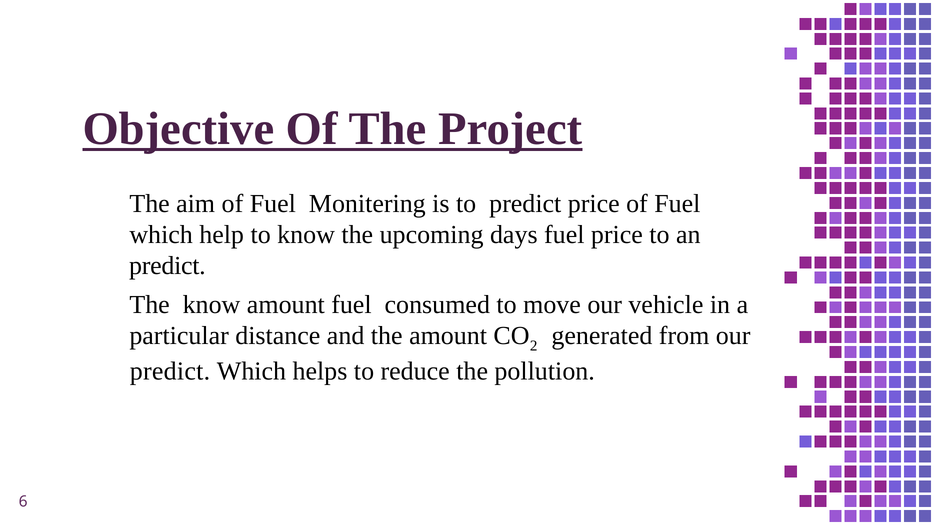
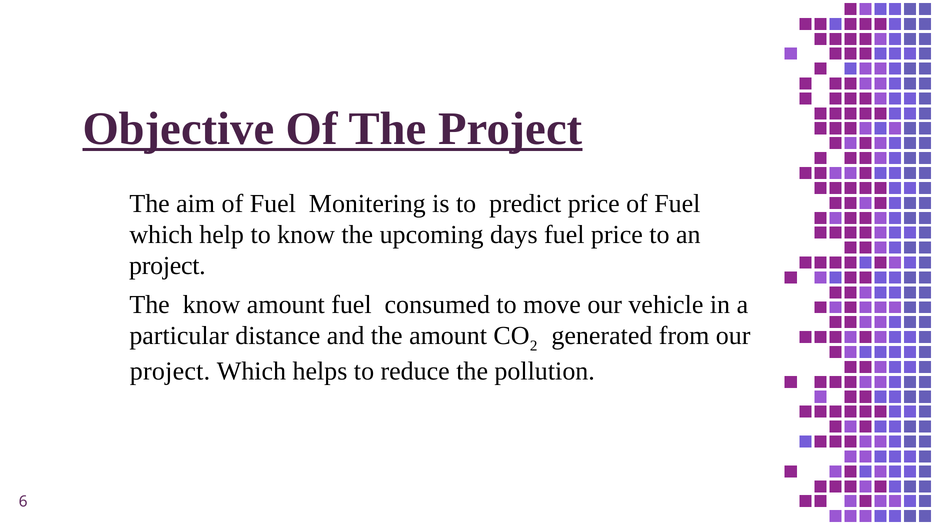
predict at (167, 266): predict -> project
predict at (170, 372): predict -> project
